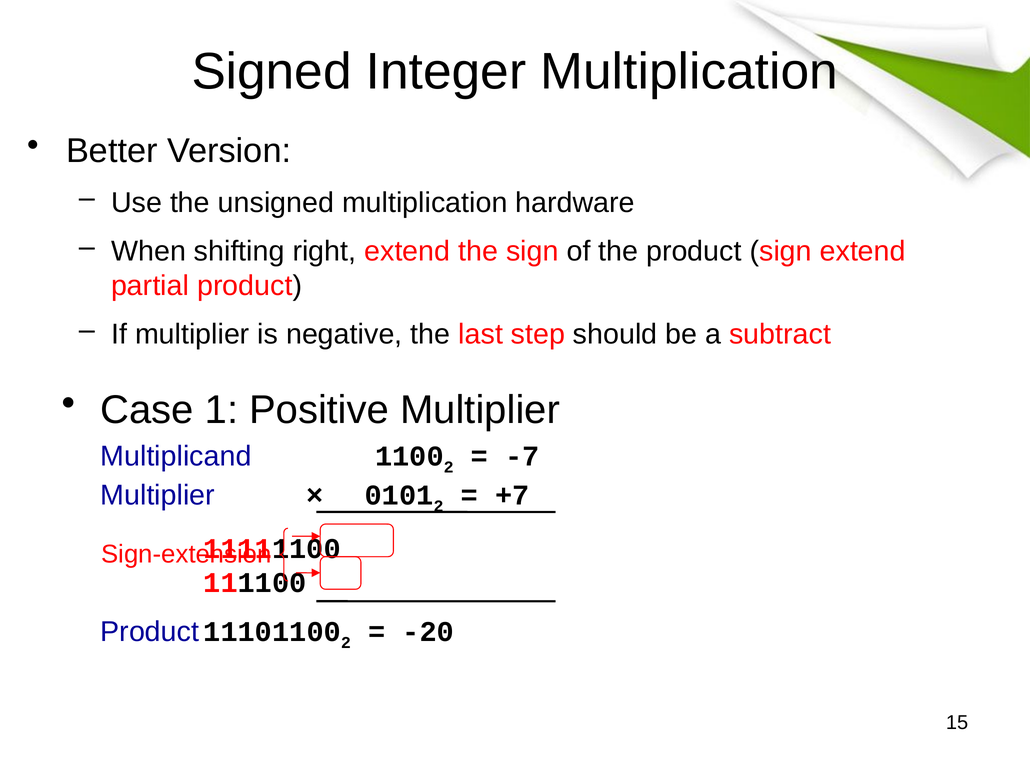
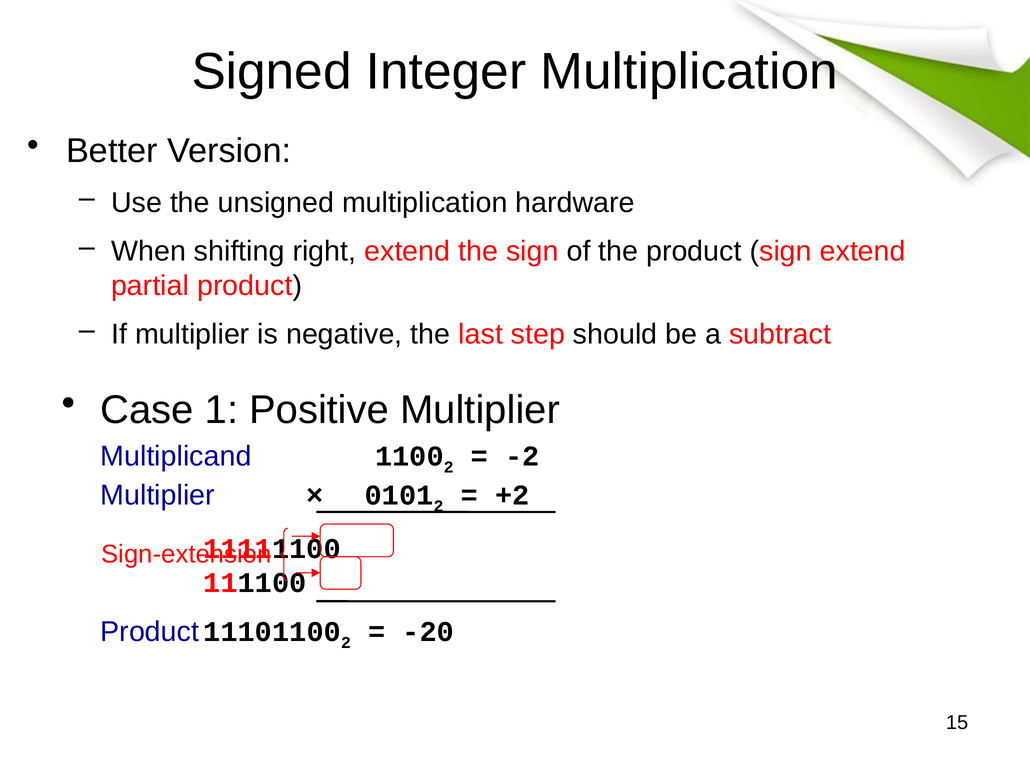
-7: -7 -> -2
+7: +7 -> +2
